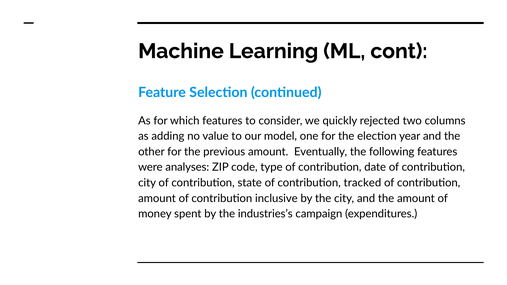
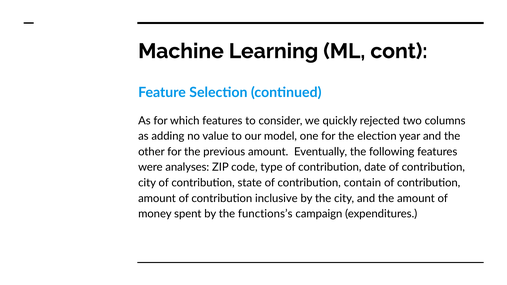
tracked: tracked -> contain
industries’s: industries’s -> functions’s
